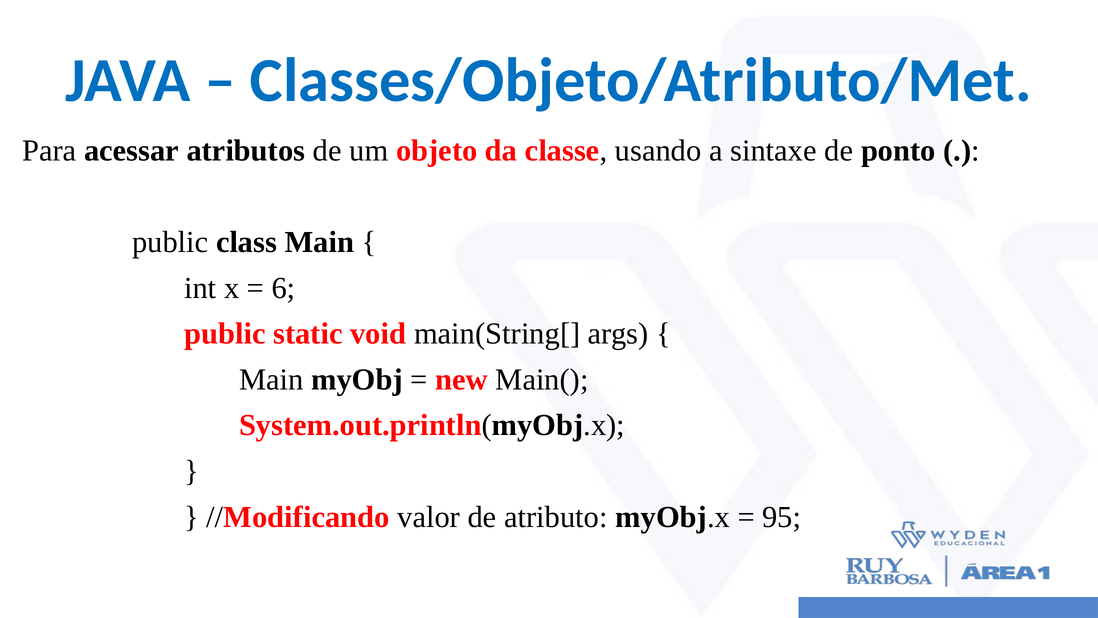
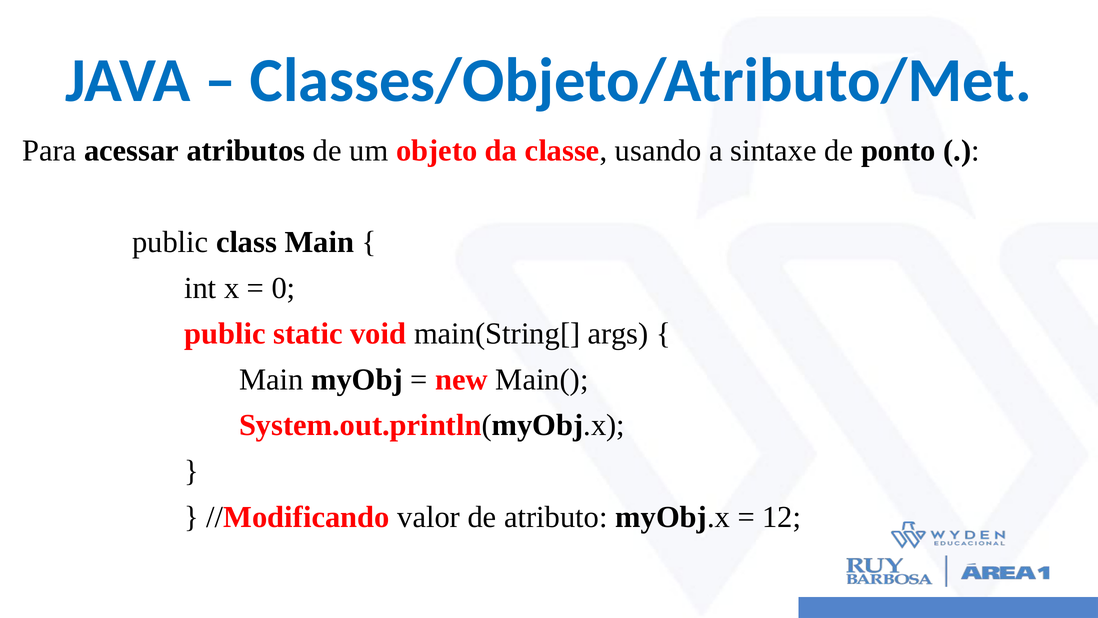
6: 6 -> 0
95: 95 -> 12
